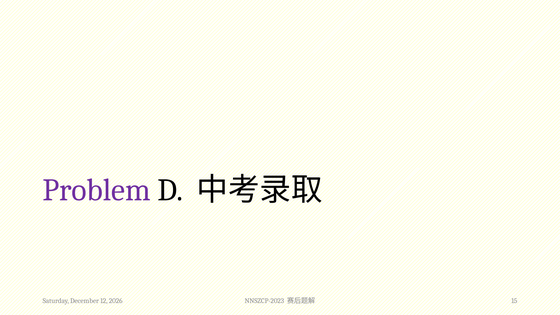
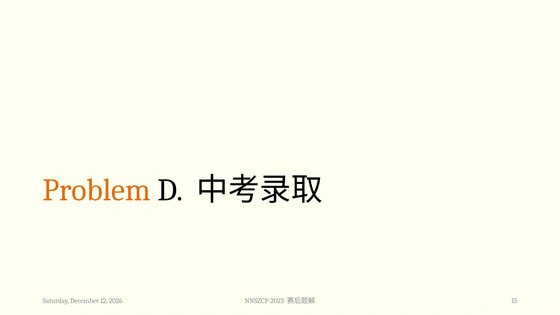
Problem colour: purple -> orange
